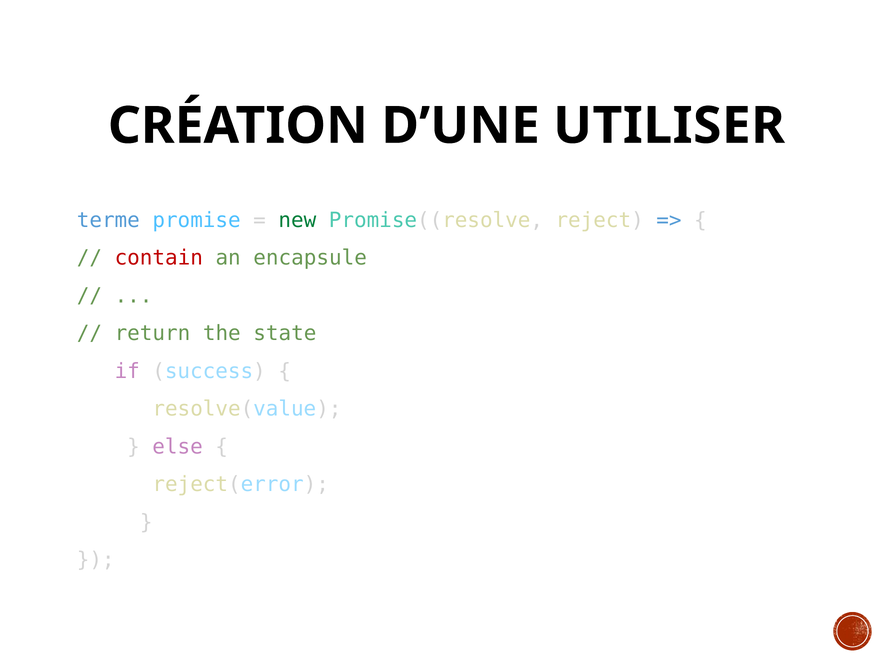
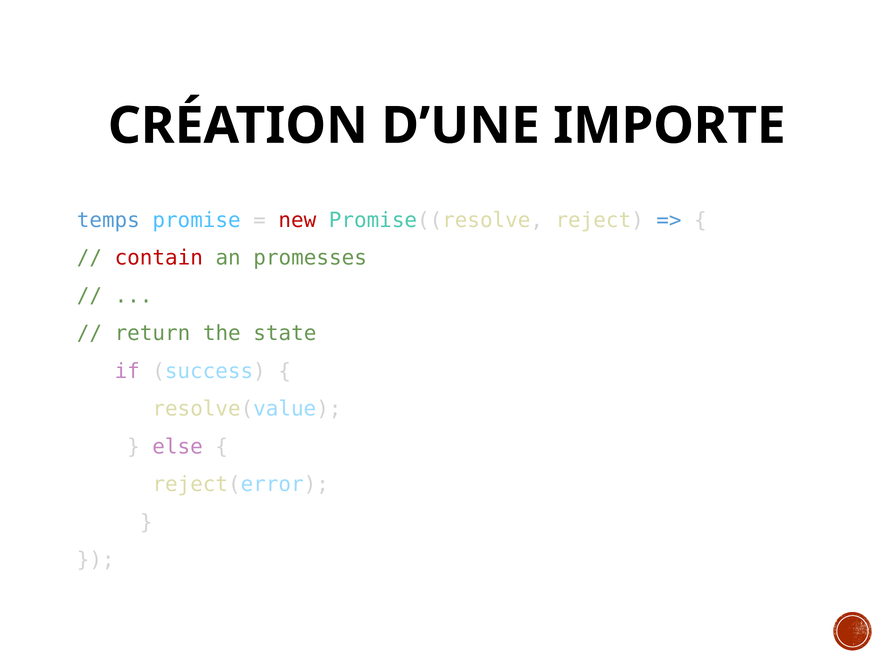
UTILISER: UTILISER -> IMPORTE
terme: terme -> temps
new colour: green -> red
encapsule: encapsule -> promesses
